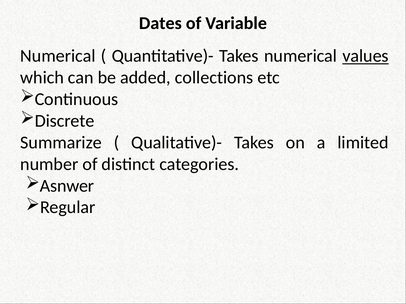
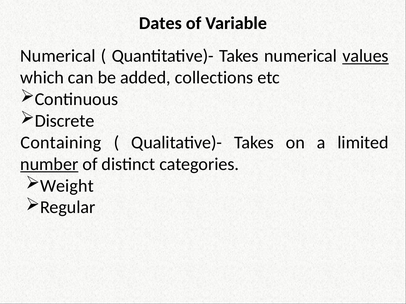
Summarize: Summarize -> Containing
number underline: none -> present
Asnwer: Asnwer -> Weight
